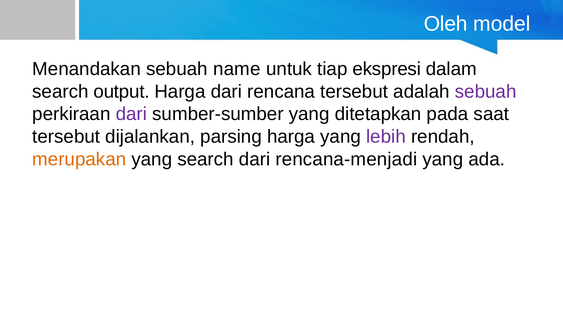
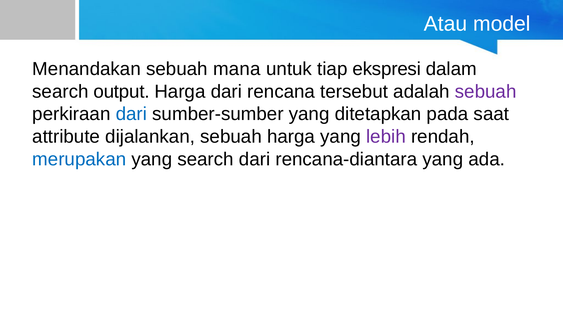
Oleh: Oleh -> Atau
name: name -> mana
dari at (131, 114) colour: purple -> blue
tersebut at (66, 136): tersebut -> attribute
dijalankan parsing: parsing -> sebuah
merupakan colour: orange -> blue
rencana-menjadi: rencana-menjadi -> rencana-diantara
